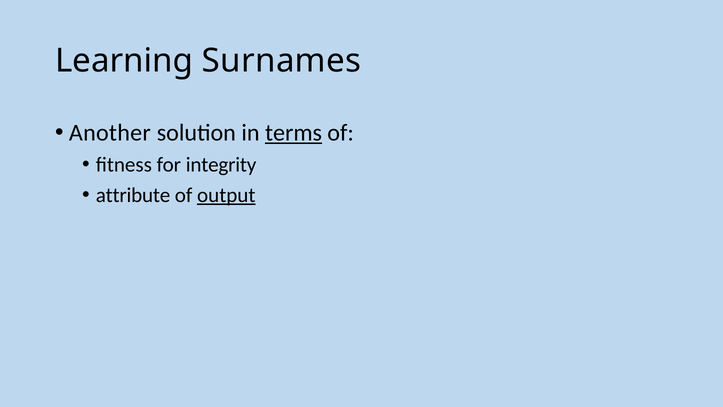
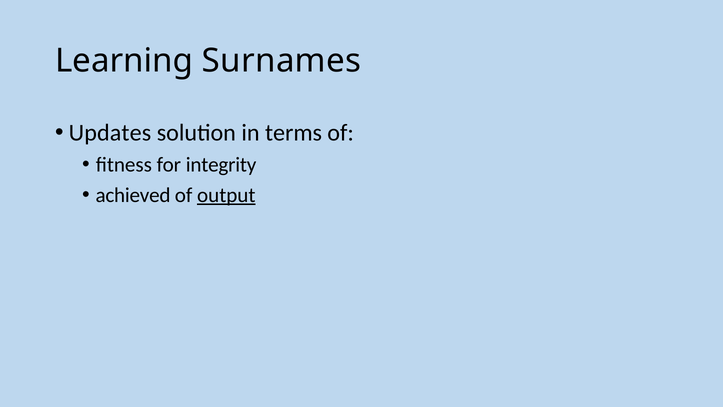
Another: Another -> Updates
terms underline: present -> none
attribute: attribute -> achieved
